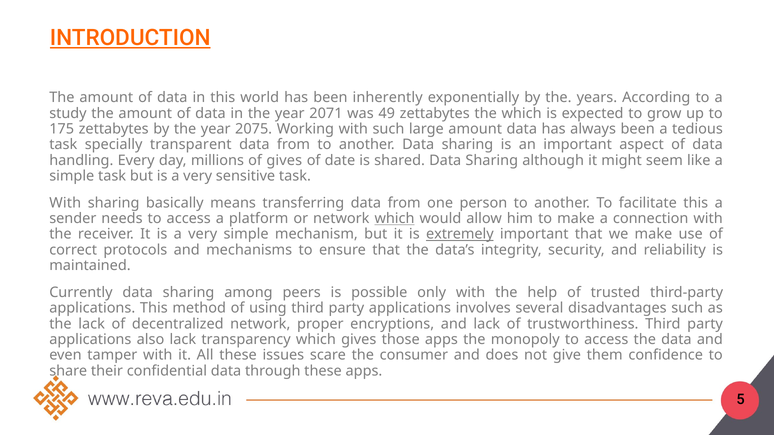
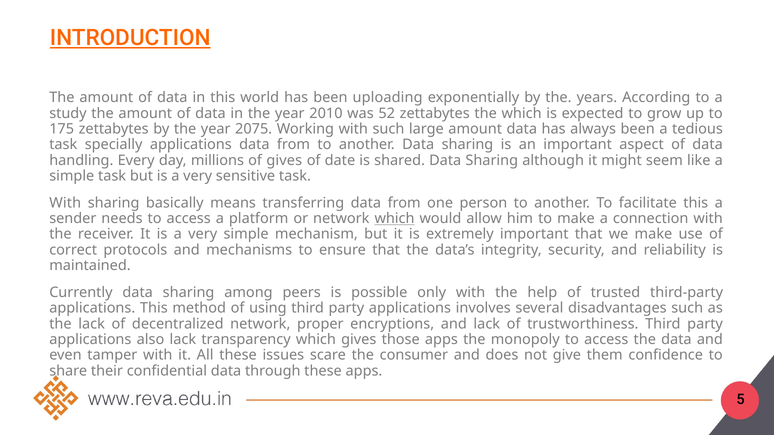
inherently: inherently -> uploading
2071: 2071 -> 2010
49: 49 -> 52
specially transparent: transparent -> applications
extremely underline: present -> none
